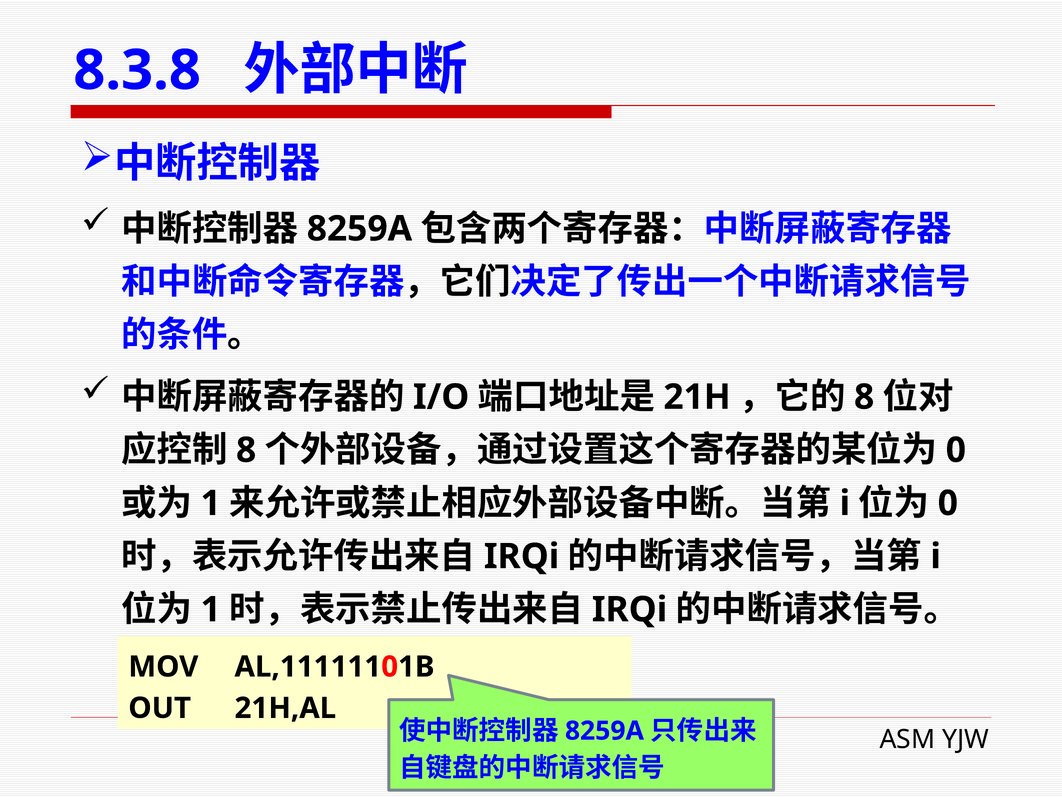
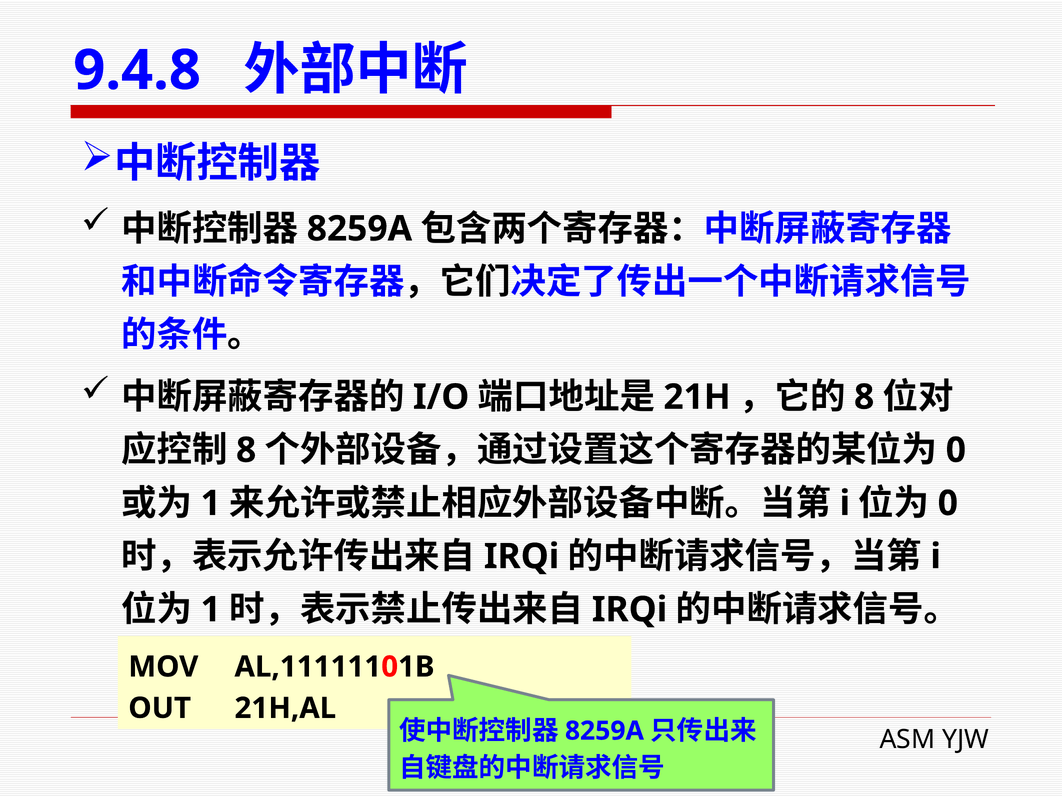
8.3.8: 8.3.8 -> 9.4.8
